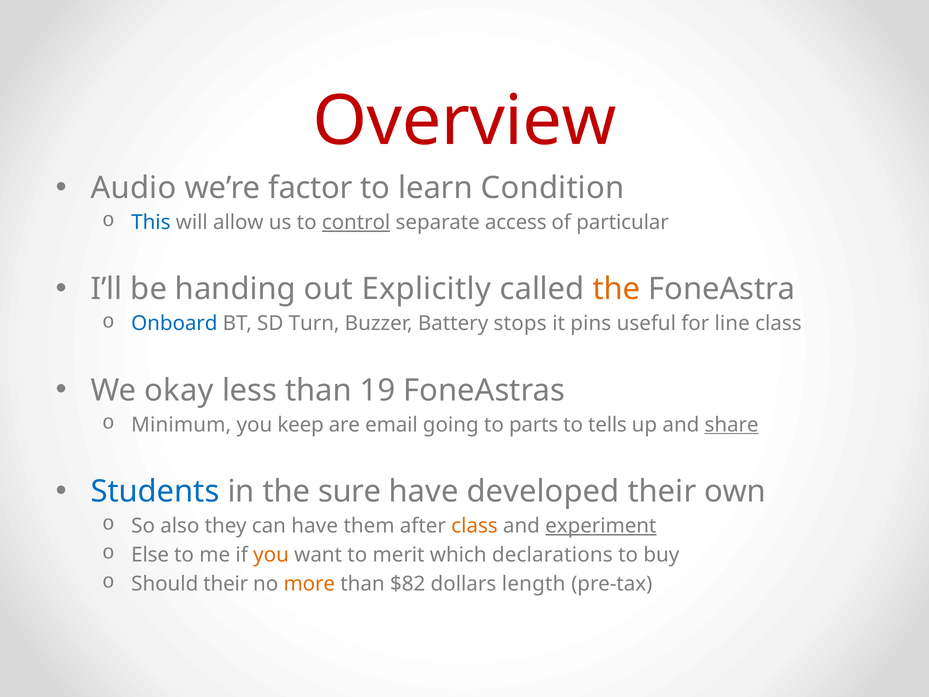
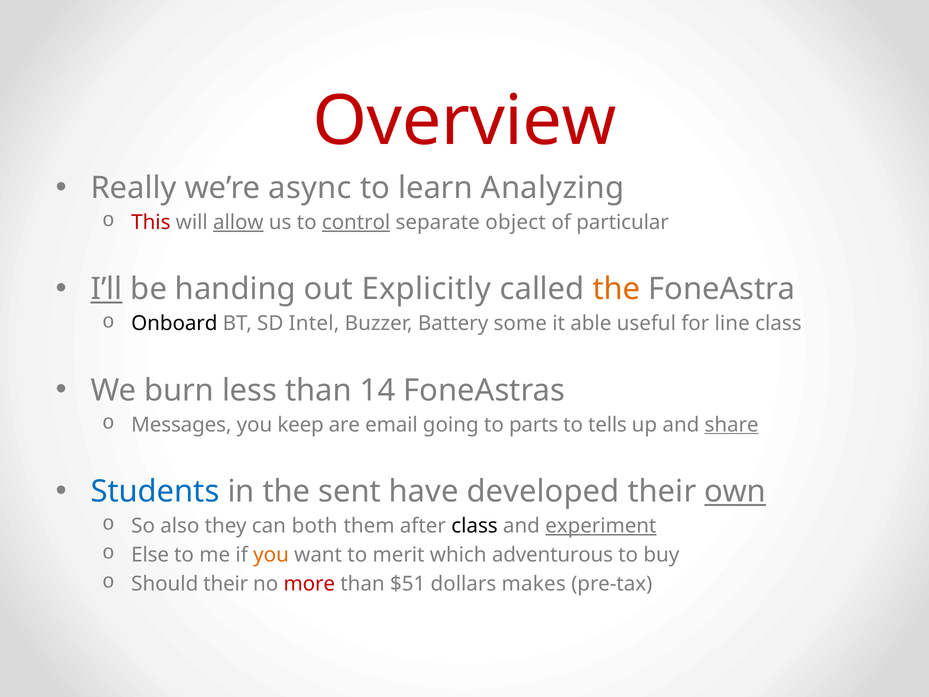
Audio: Audio -> Really
factor: factor -> async
Condition: Condition -> Analyzing
This colour: blue -> red
allow underline: none -> present
access: access -> object
I’ll underline: none -> present
Onboard colour: blue -> black
Turn: Turn -> Intel
stops: stops -> some
pins: pins -> able
okay: okay -> burn
19: 19 -> 14
Minimum: Minimum -> Messages
sure: sure -> sent
own underline: none -> present
can have: have -> both
class at (475, 526) colour: orange -> black
declarations: declarations -> adventurous
more colour: orange -> red
$82: $82 -> $51
length: length -> makes
